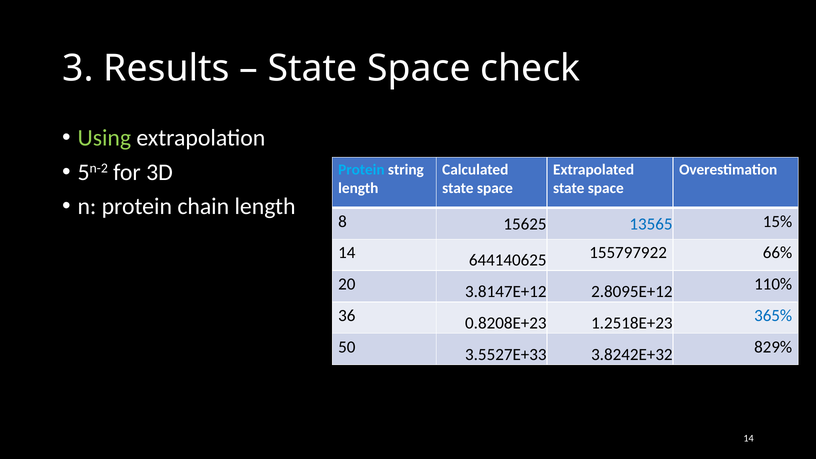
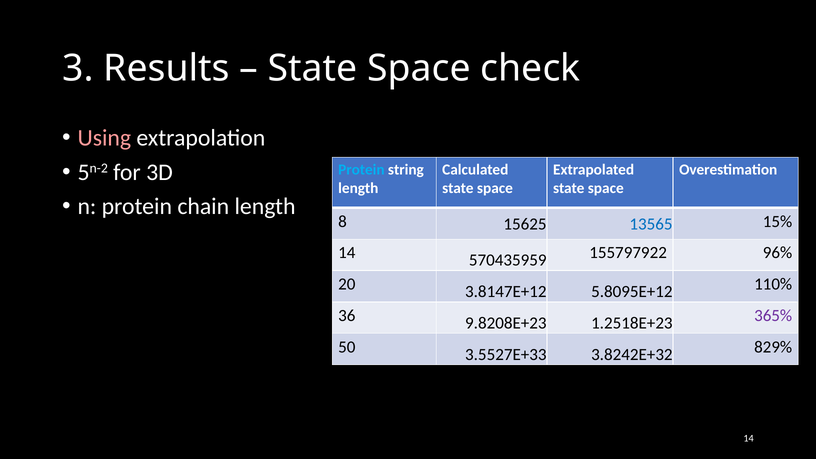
Using colour: light green -> pink
644140625: 644140625 -> 570435959
66%: 66% -> 96%
2.8095E+12: 2.8095E+12 -> 5.8095E+12
0.8208E+23: 0.8208E+23 -> 9.8208E+23
365% colour: blue -> purple
